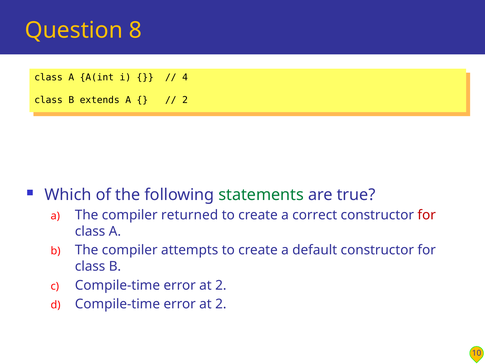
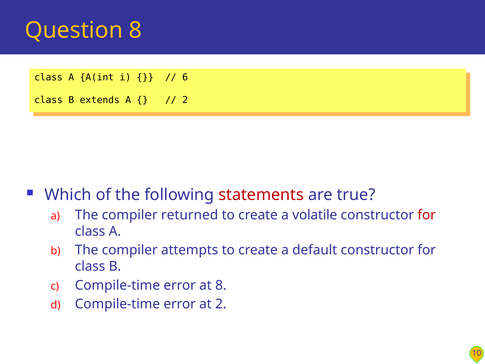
4: 4 -> 6
statements colour: green -> red
correct: correct -> volatile
2 at (221, 285): 2 -> 8
